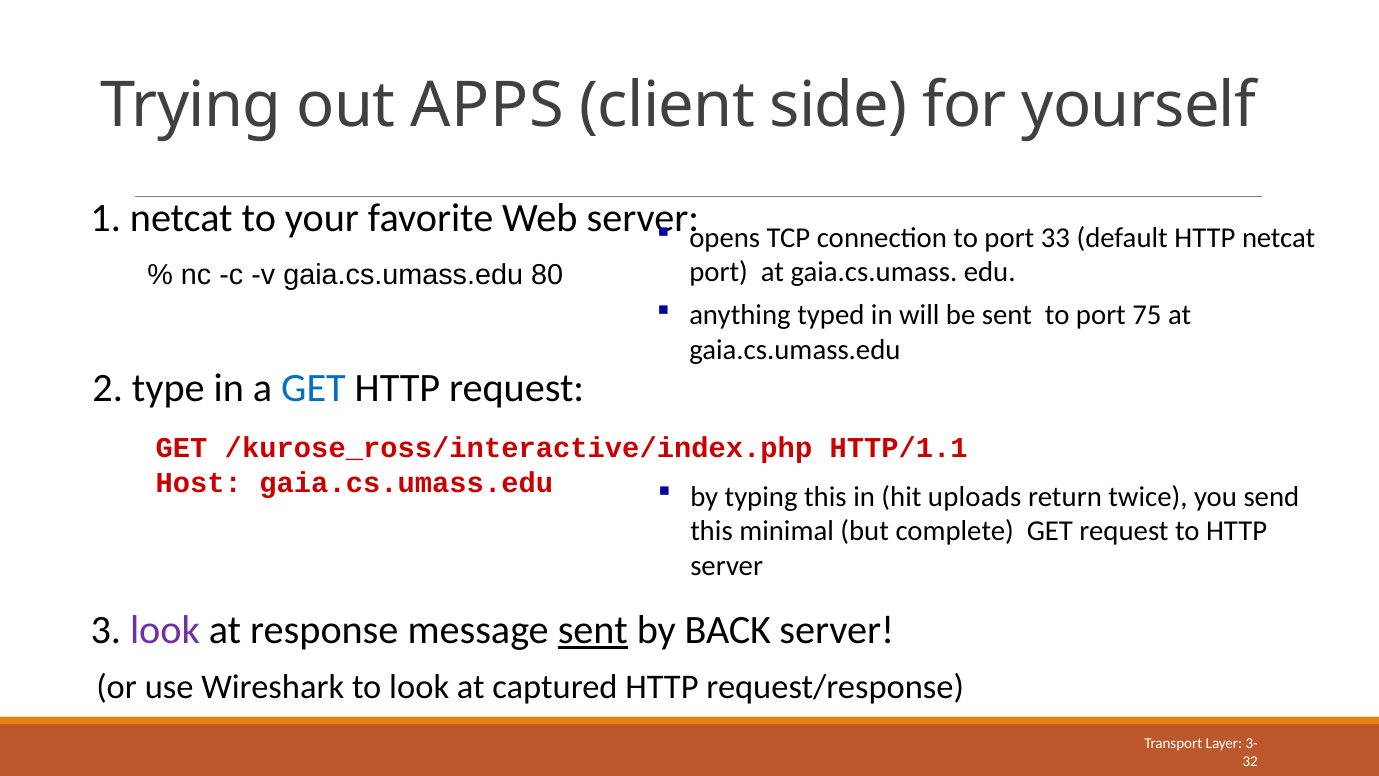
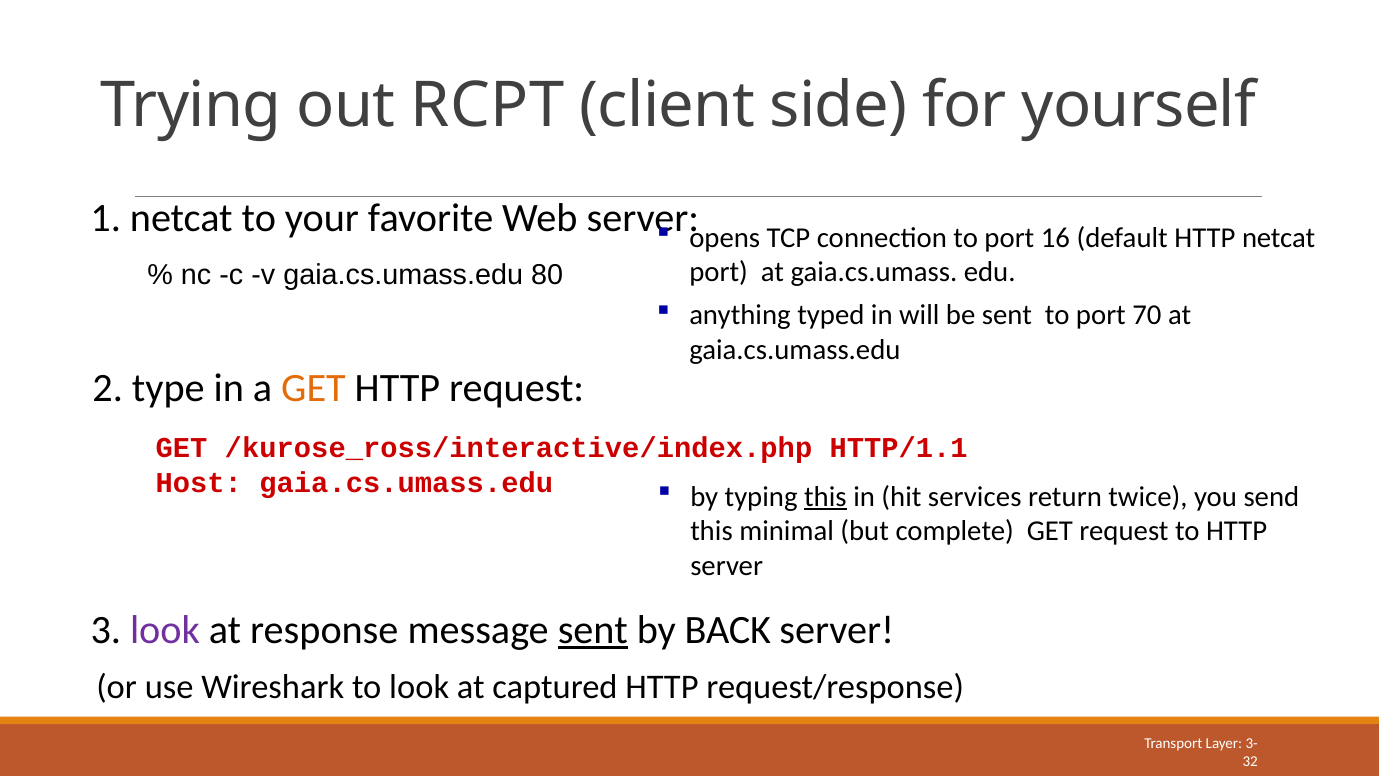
APPS: APPS -> RCPT
33: 33 -> 16
75: 75 -> 70
GET at (313, 388) colour: blue -> orange
this at (825, 497) underline: none -> present
uploads: uploads -> services
